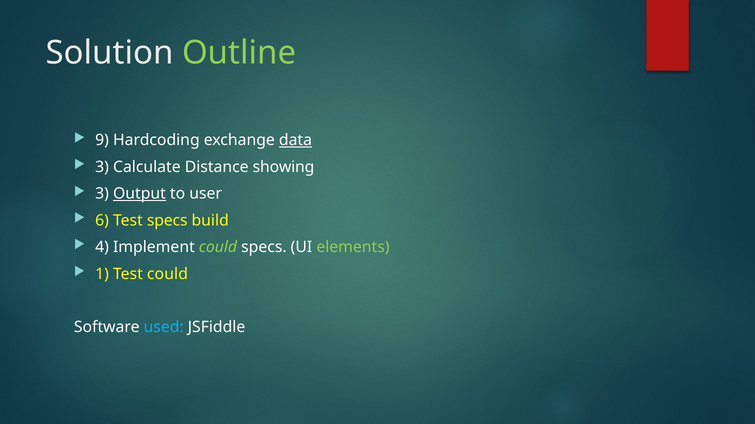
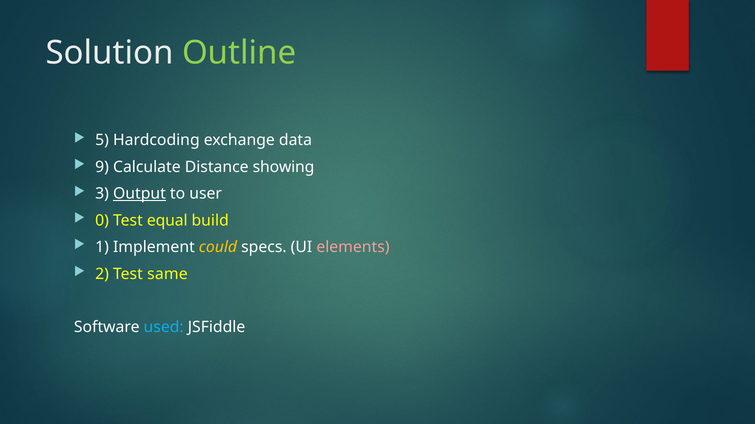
9: 9 -> 5
data underline: present -> none
3 at (102, 167): 3 -> 9
6: 6 -> 0
Test specs: specs -> equal
4: 4 -> 1
could at (218, 248) colour: light green -> yellow
elements colour: light green -> pink
1: 1 -> 2
Test could: could -> same
